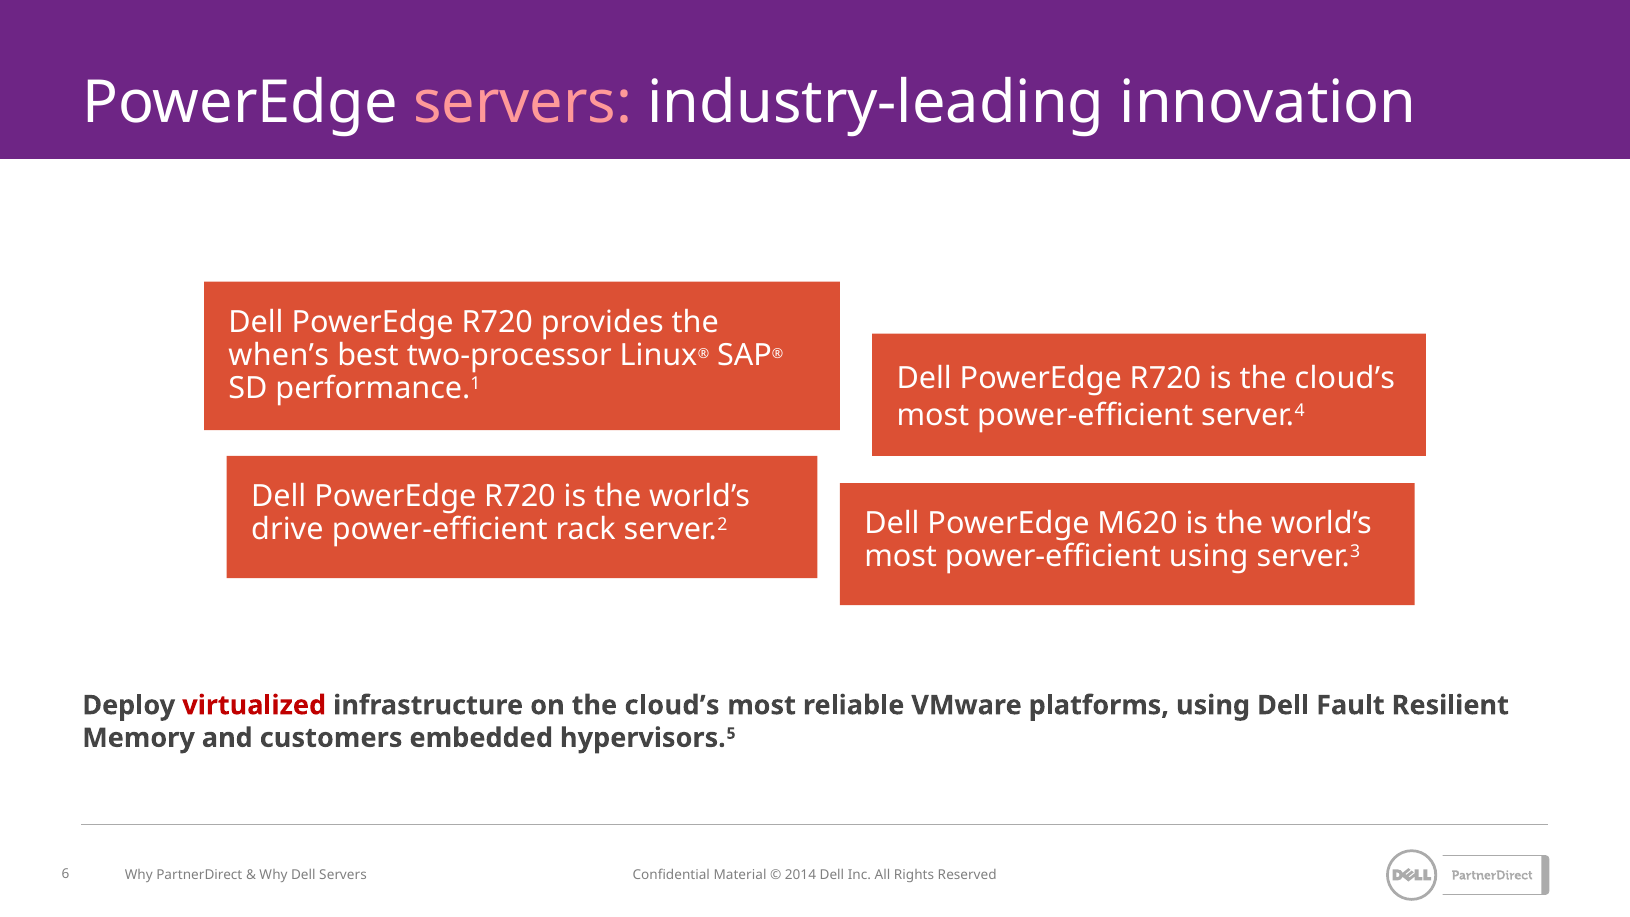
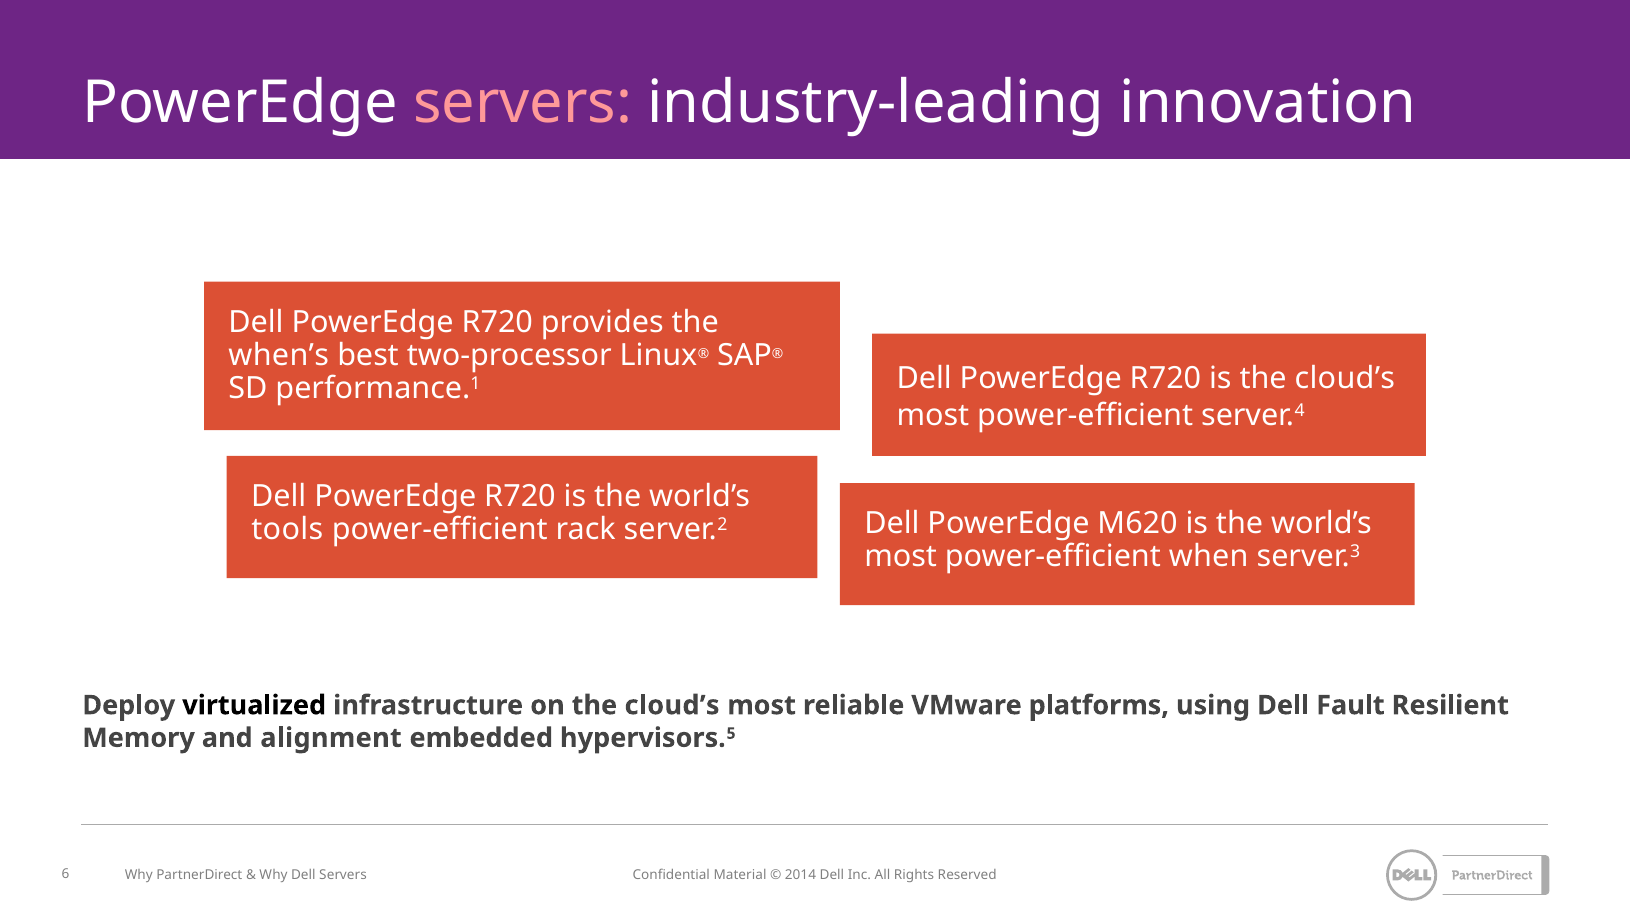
drive: drive -> tools
power-efficient using: using -> when
virtualized colour: red -> black
customers: customers -> alignment
